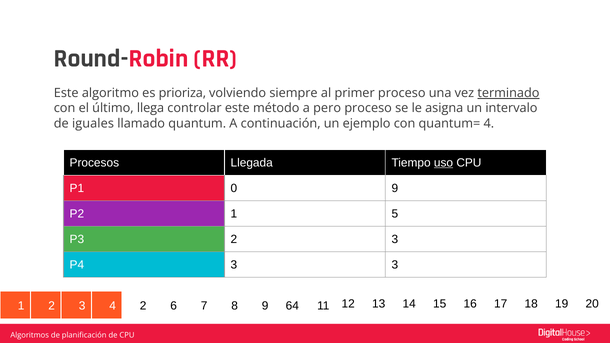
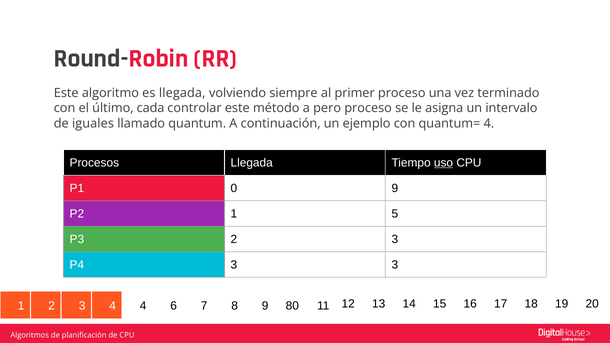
es prioriza: prioriza -> llegada
terminado underline: present -> none
llega: llega -> cada
4 2: 2 -> 4
64: 64 -> 80
